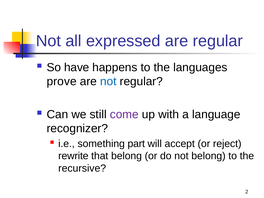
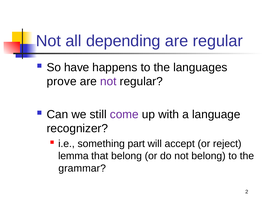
expressed: expressed -> depending
not at (108, 82) colour: blue -> purple
rewrite: rewrite -> lemma
recursive: recursive -> grammar
